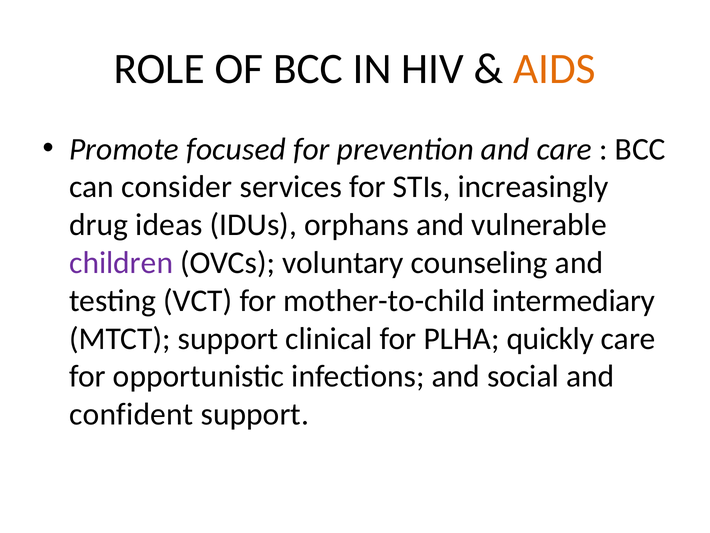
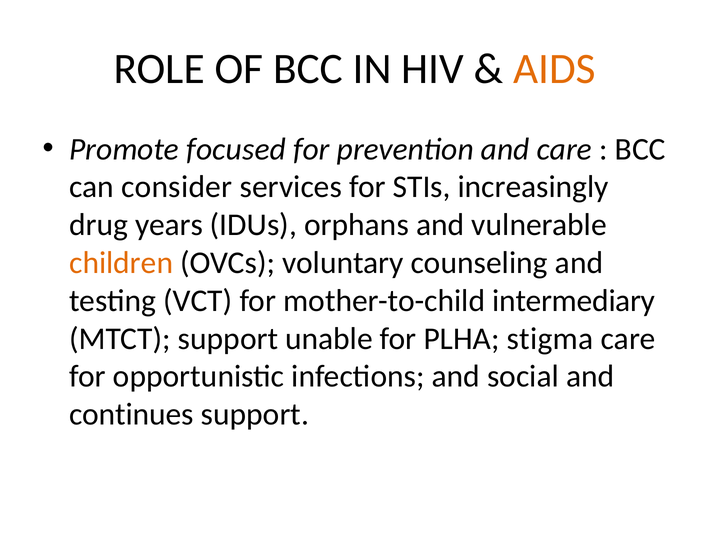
ideas: ideas -> years
children colour: purple -> orange
clinical: clinical -> unable
quickly: quickly -> stigma
confident: confident -> continues
